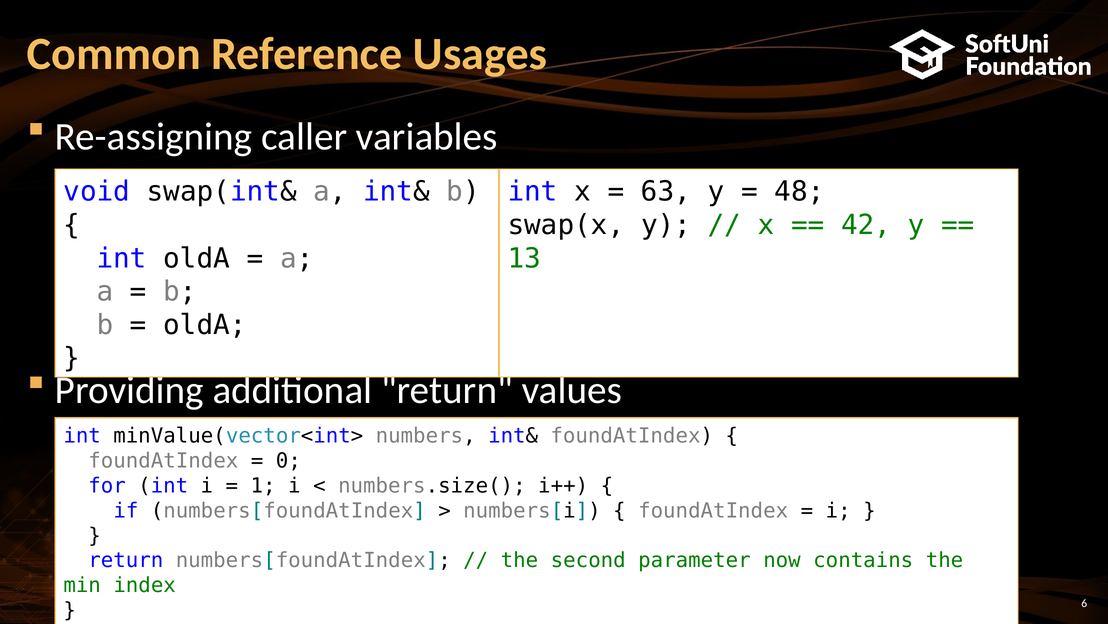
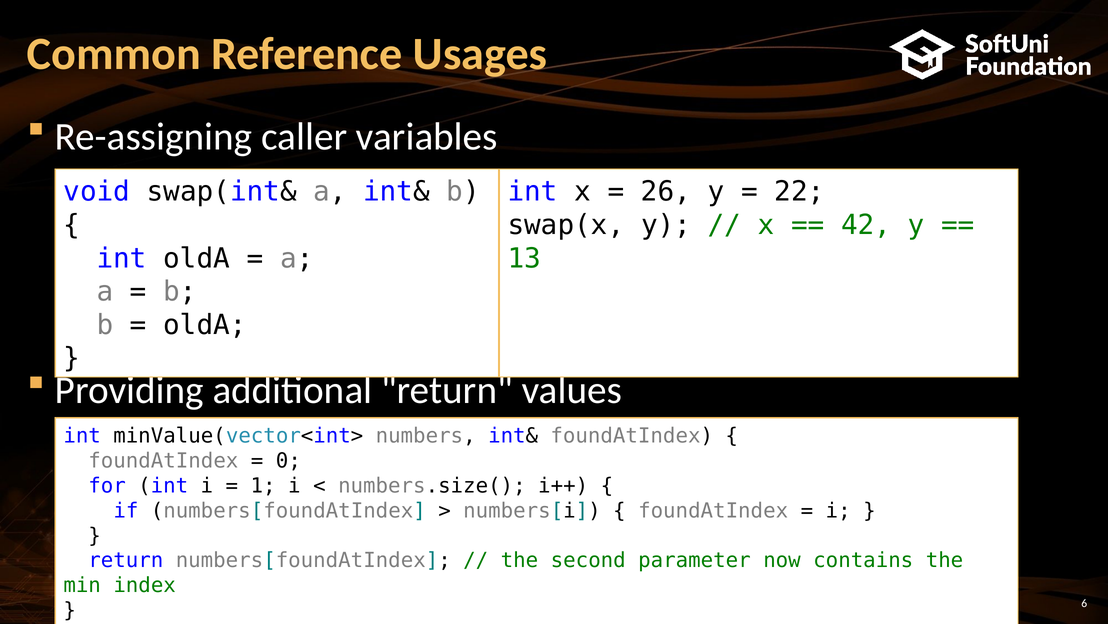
63: 63 -> 26
48: 48 -> 22
